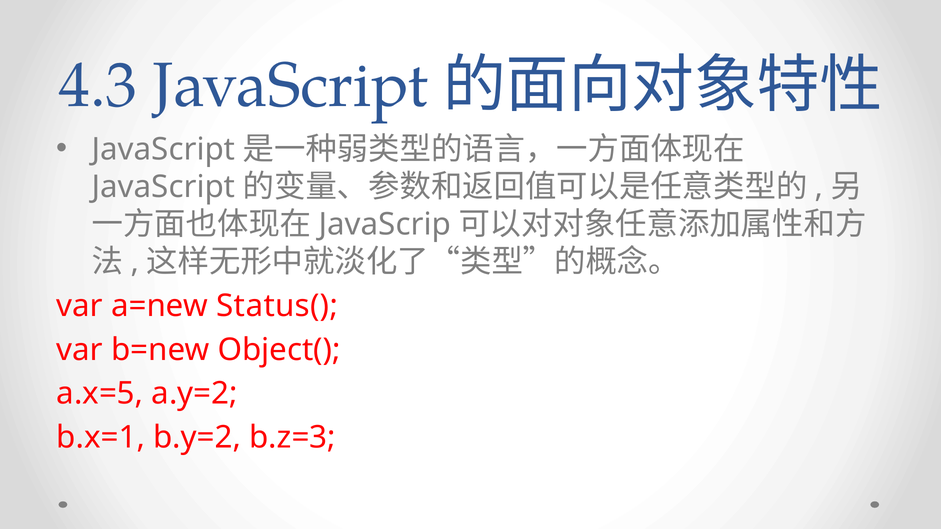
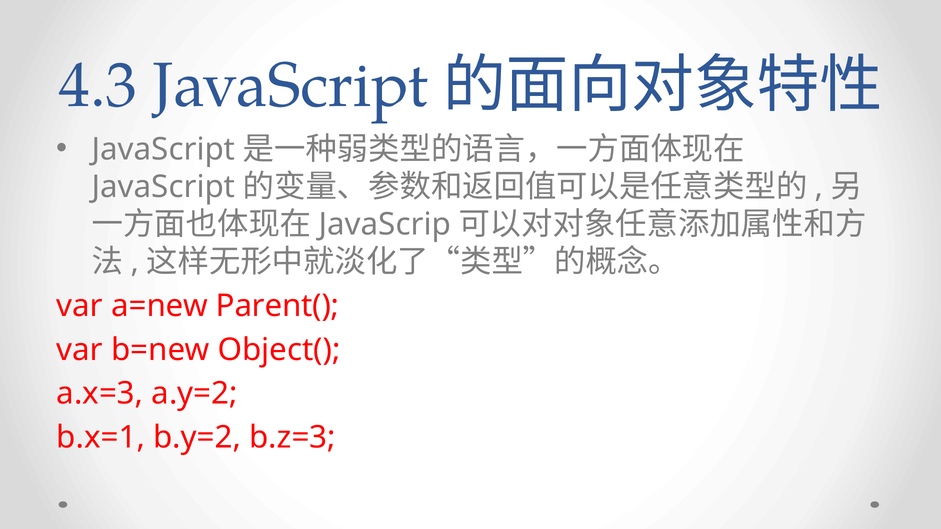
Status(: Status( -> Parent(
a.x=5: a.x=5 -> a.x=3
